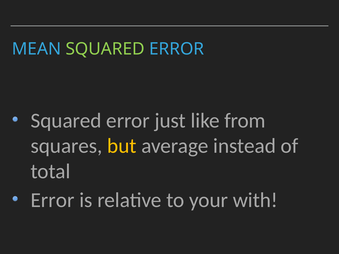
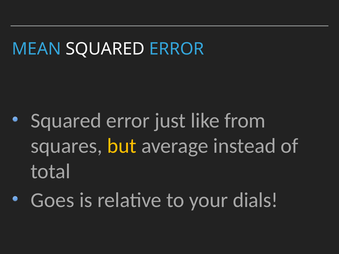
SQUARED at (105, 49) colour: light green -> white
Error at (53, 200): Error -> Goes
with: with -> dials
